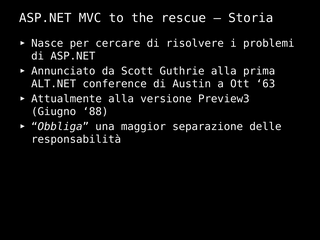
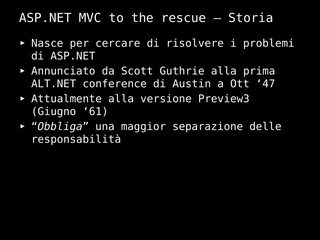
63: 63 -> 47
88: 88 -> 61
